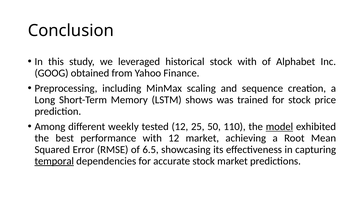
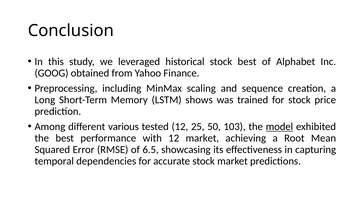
stock with: with -> best
weekly: weekly -> various
110: 110 -> 103
temporal underline: present -> none
